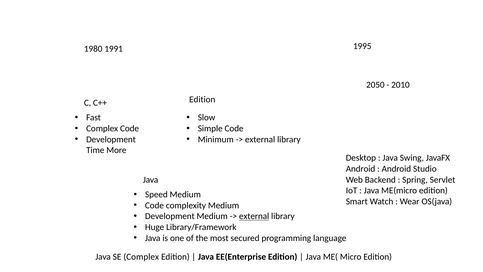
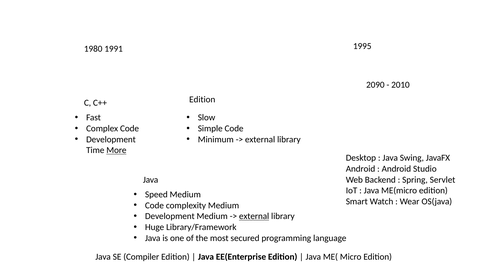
2050: 2050 -> 2090
More underline: none -> present
SE Complex: Complex -> Compiler
